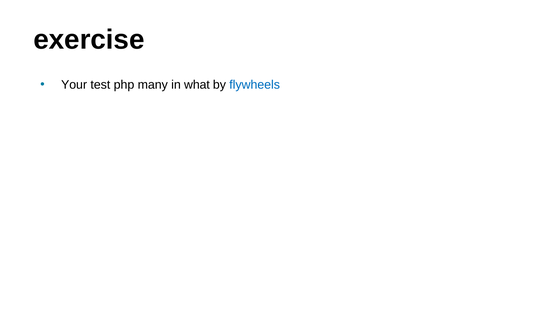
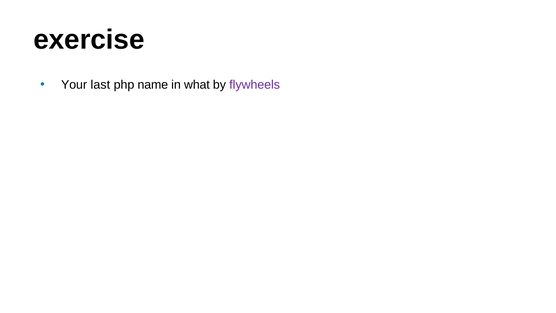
test: test -> last
many: many -> name
flywheels colour: blue -> purple
